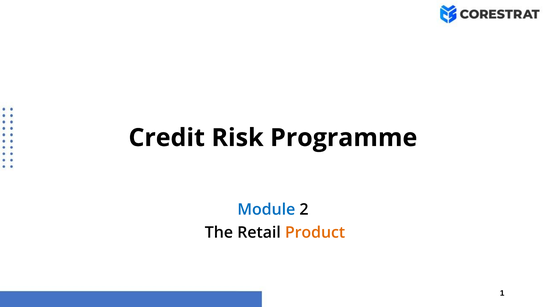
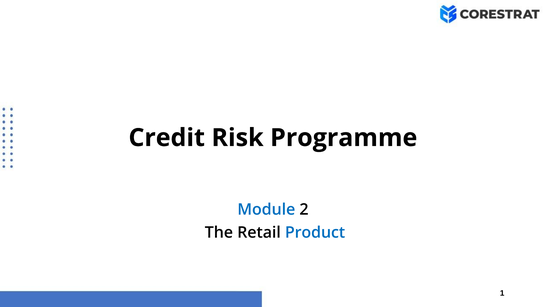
Product colour: orange -> blue
